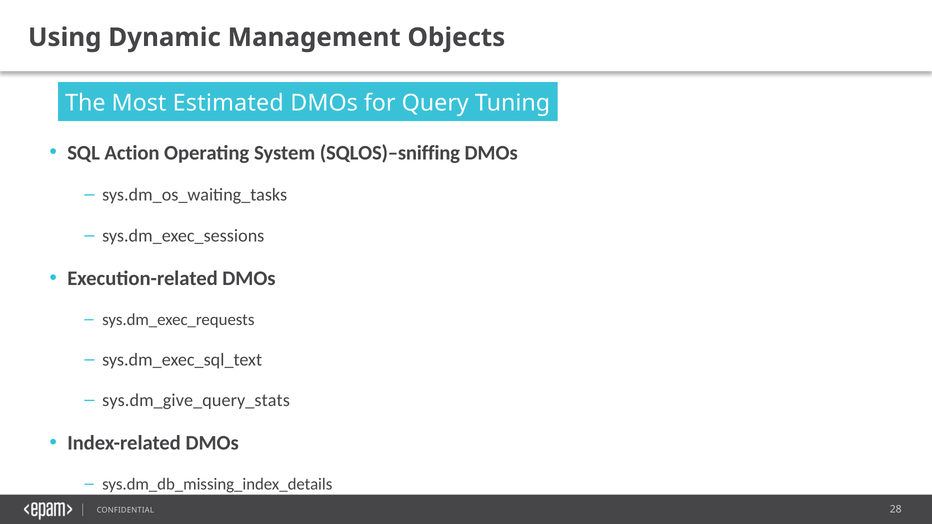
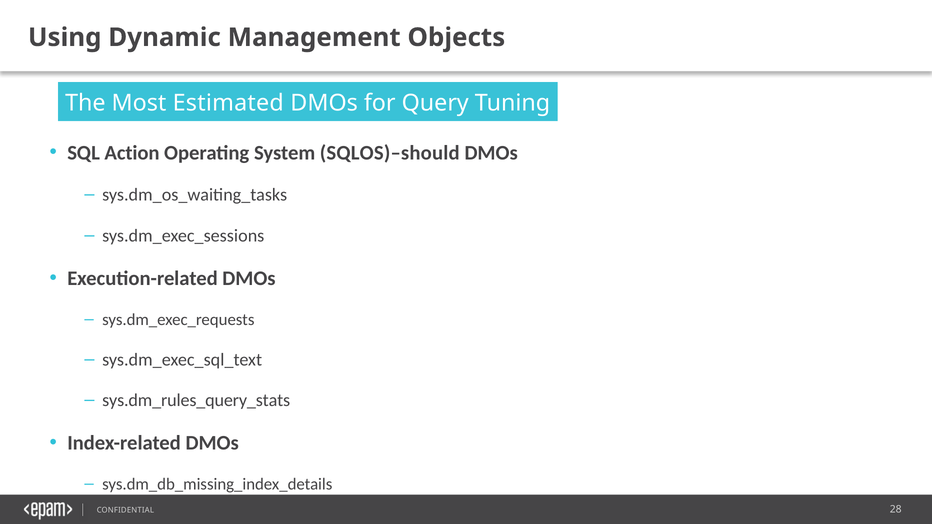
SQLOS)–sniffing: SQLOS)–sniffing -> SQLOS)–should
sys.dm_give_query_stats: sys.dm_give_query_stats -> sys.dm_rules_query_stats
